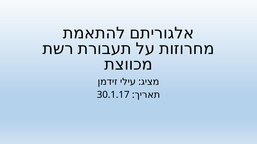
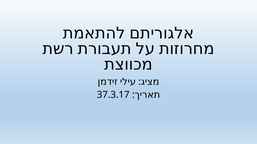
30.1.17: 30.1.17 -> 37.3.17
